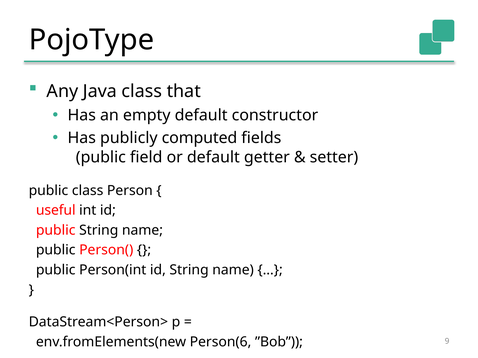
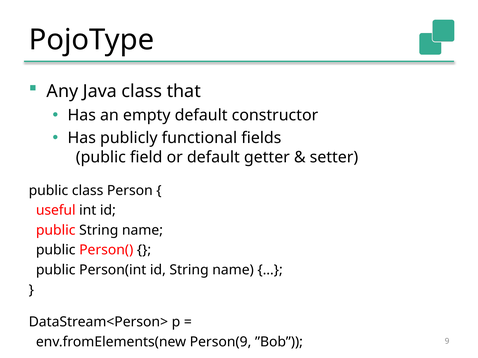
computed: computed -> functional
Person(6: Person(6 -> Person(9
